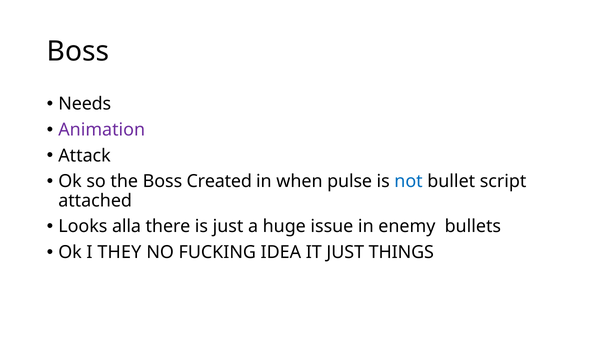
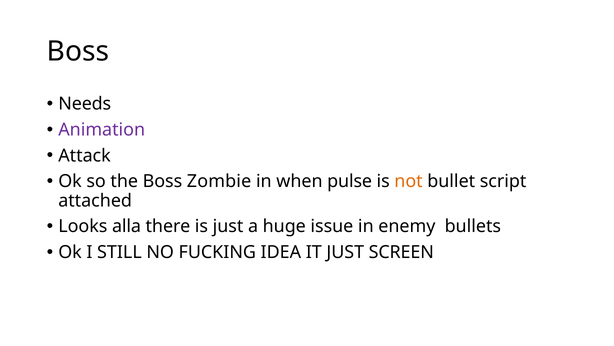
Created: Created -> Zombie
not colour: blue -> orange
THEY: THEY -> STILL
THINGS: THINGS -> SCREEN
